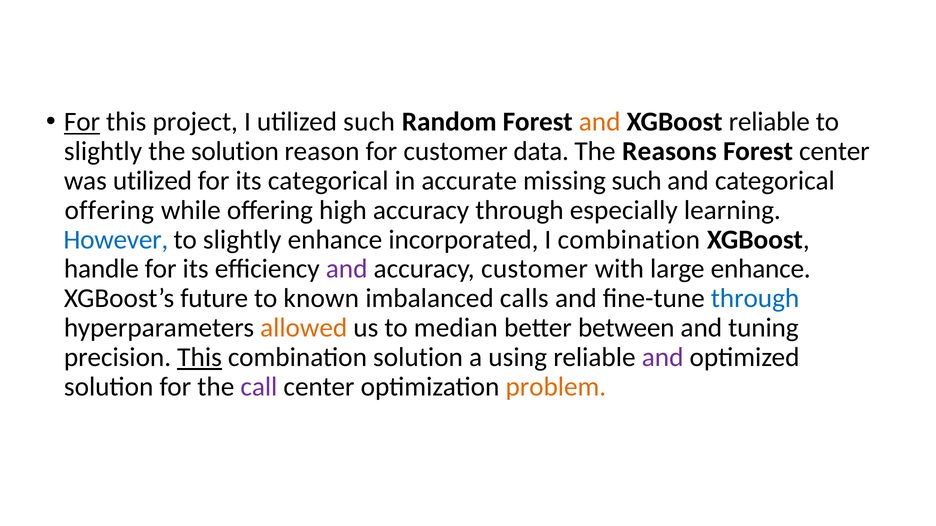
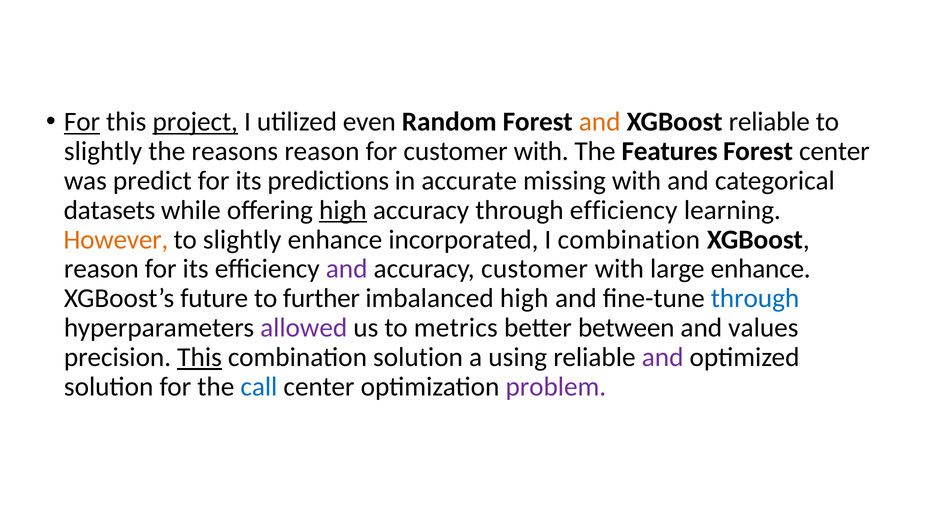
project underline: none -> present
utilized such: such -> even
the solution: solution -> reasons
for customer data: data -> with
Reasons: Reasons -> Features
was utilized: utilized -> predict
its categorical: categorical -> predictions
missing such: such -> with
offering at (109, 210): offering -> datasets
high at (343, 210) underline: none -> present
through especially: especially -> efficiency
However colour: blue -> orange
handle at (101, 269): handle -> reason
known: known -> further
imbalanced calls: calls -> high
allowed colour: orange -> purple
median: median -> metrics
tuning: tuning -> values
call colour: purple -> blue
problem colour: orange -> purple
